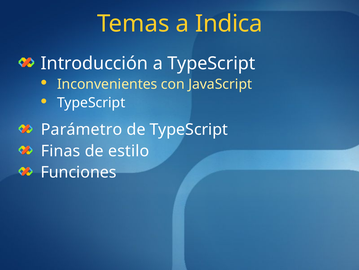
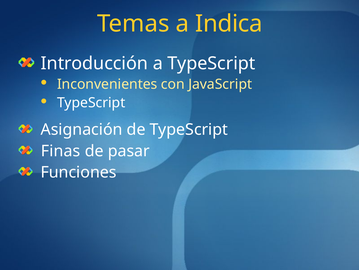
Parámetro: Parámetro -> Asignación
estilo: estilo -> pasar
